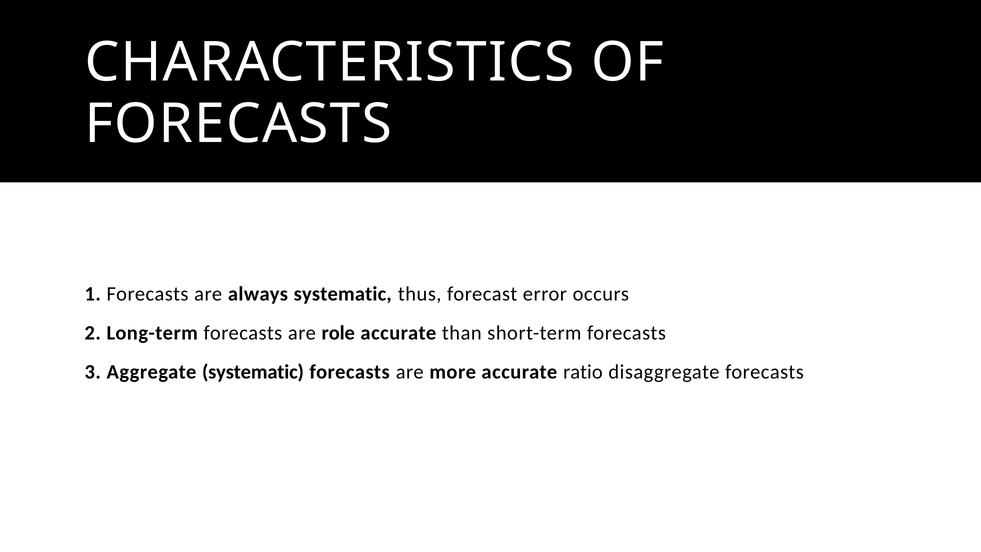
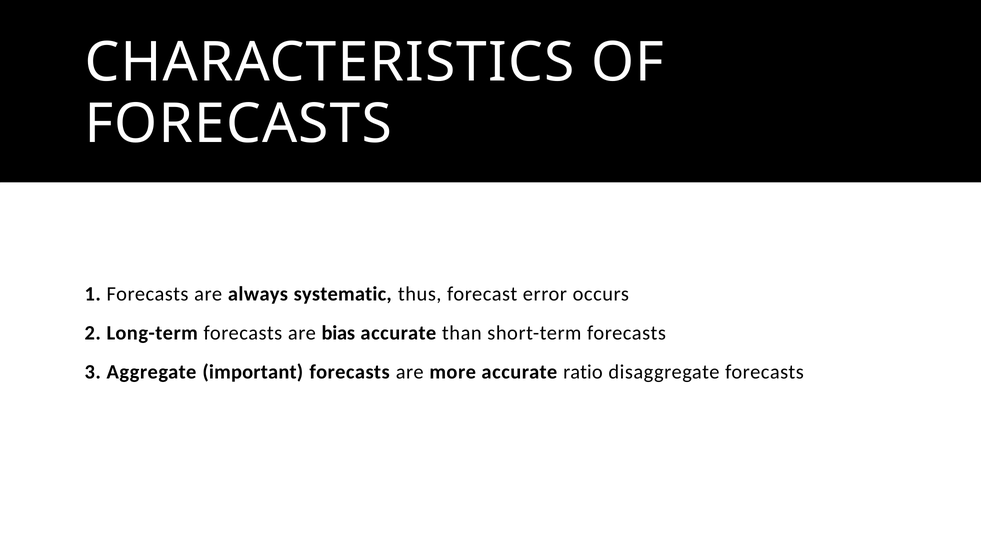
role: role -> bias
Aggregate systematic: systematic -> important
